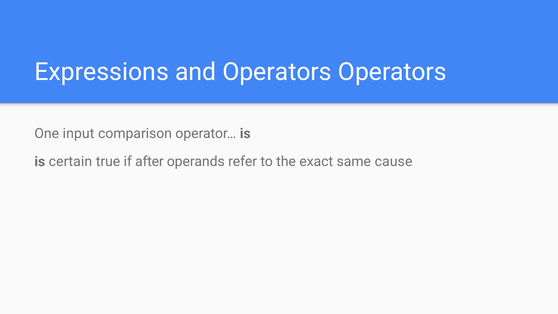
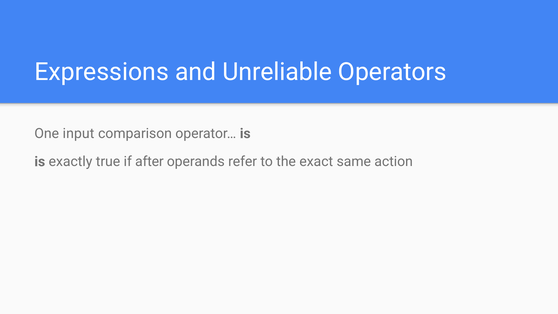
and Operators: Operators -> Unreliable
certain: certain -> exactly
cause: cause -> action
